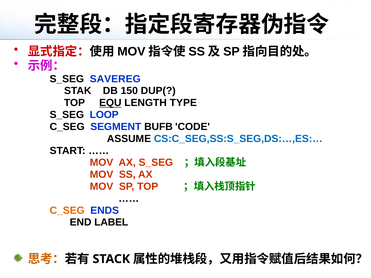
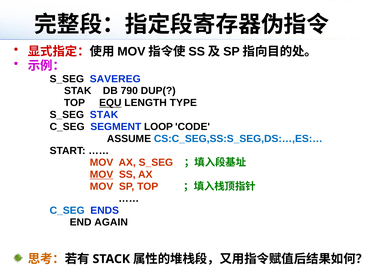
150: 150 -> 790
S_SEG LOOP: LOOP -> STAK
BUFB: BUFB -> LOOP
MOV at (102, 175) underline: none -> present
C_SEG at (67, 211) colour: orange -> blue
LABEL: LABEL -> AGAIN
